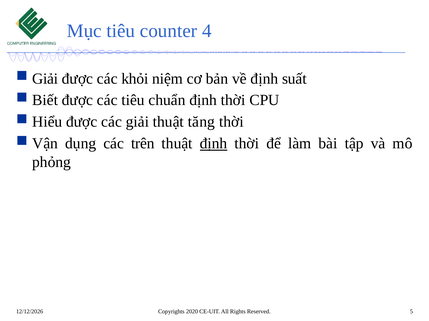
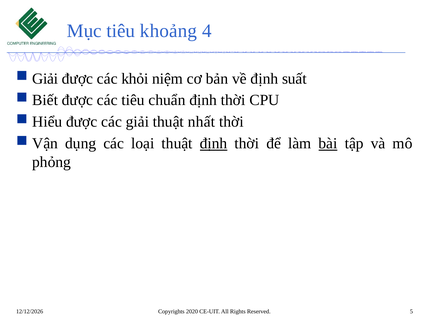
counter: counter -> khoảng
tăng: tăng -> nhất
trên: trên -> loại
bài underline: none -> present
